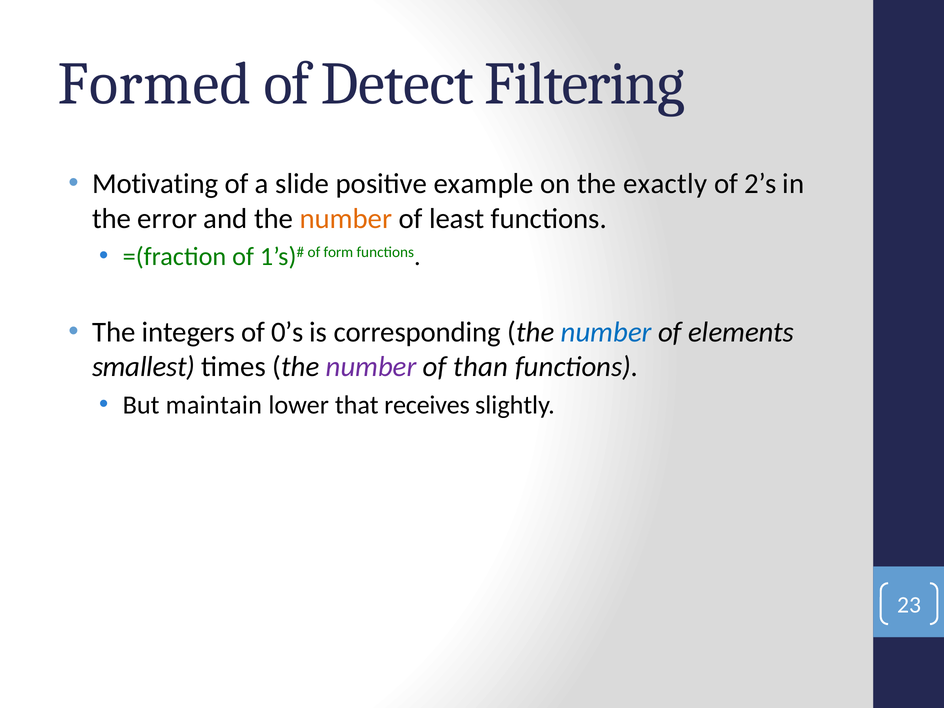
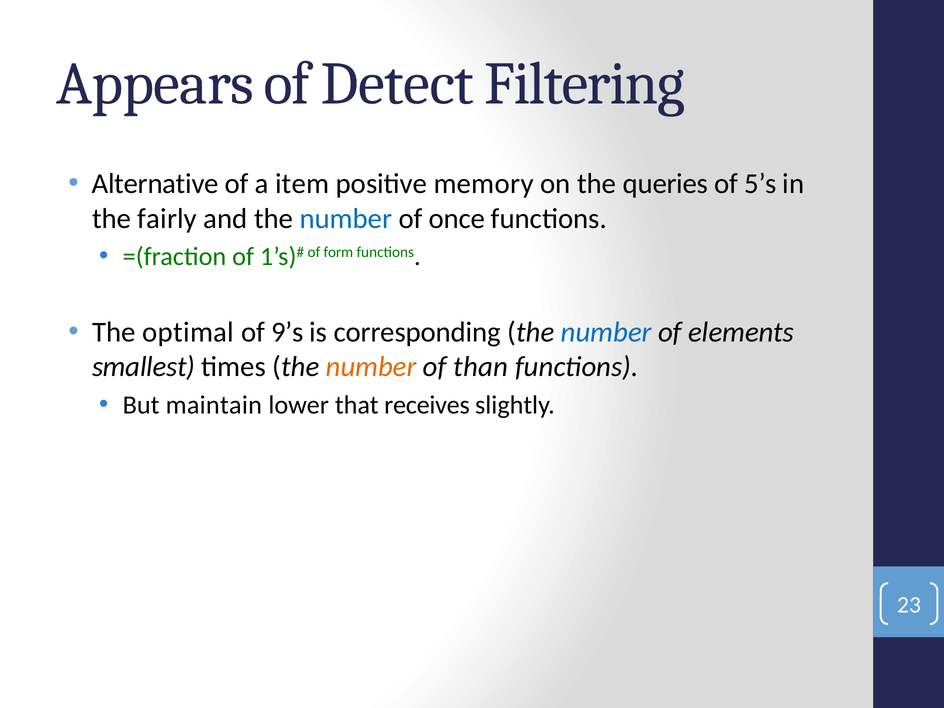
Formed: Formed -> Appears
Motivating: Motivating -> Alternative
slide: slide -> item
example: example -> memory
exactly: exactly -> queries
2’s: 2’s -> 5’s
error: error -> fairly
number at (346, 219) colour: orange -> blue
least: least -> once
integers: integers -> optimal
0’s: 0’s -> 9’s
number at (371, 367) colour: purple -> orange
